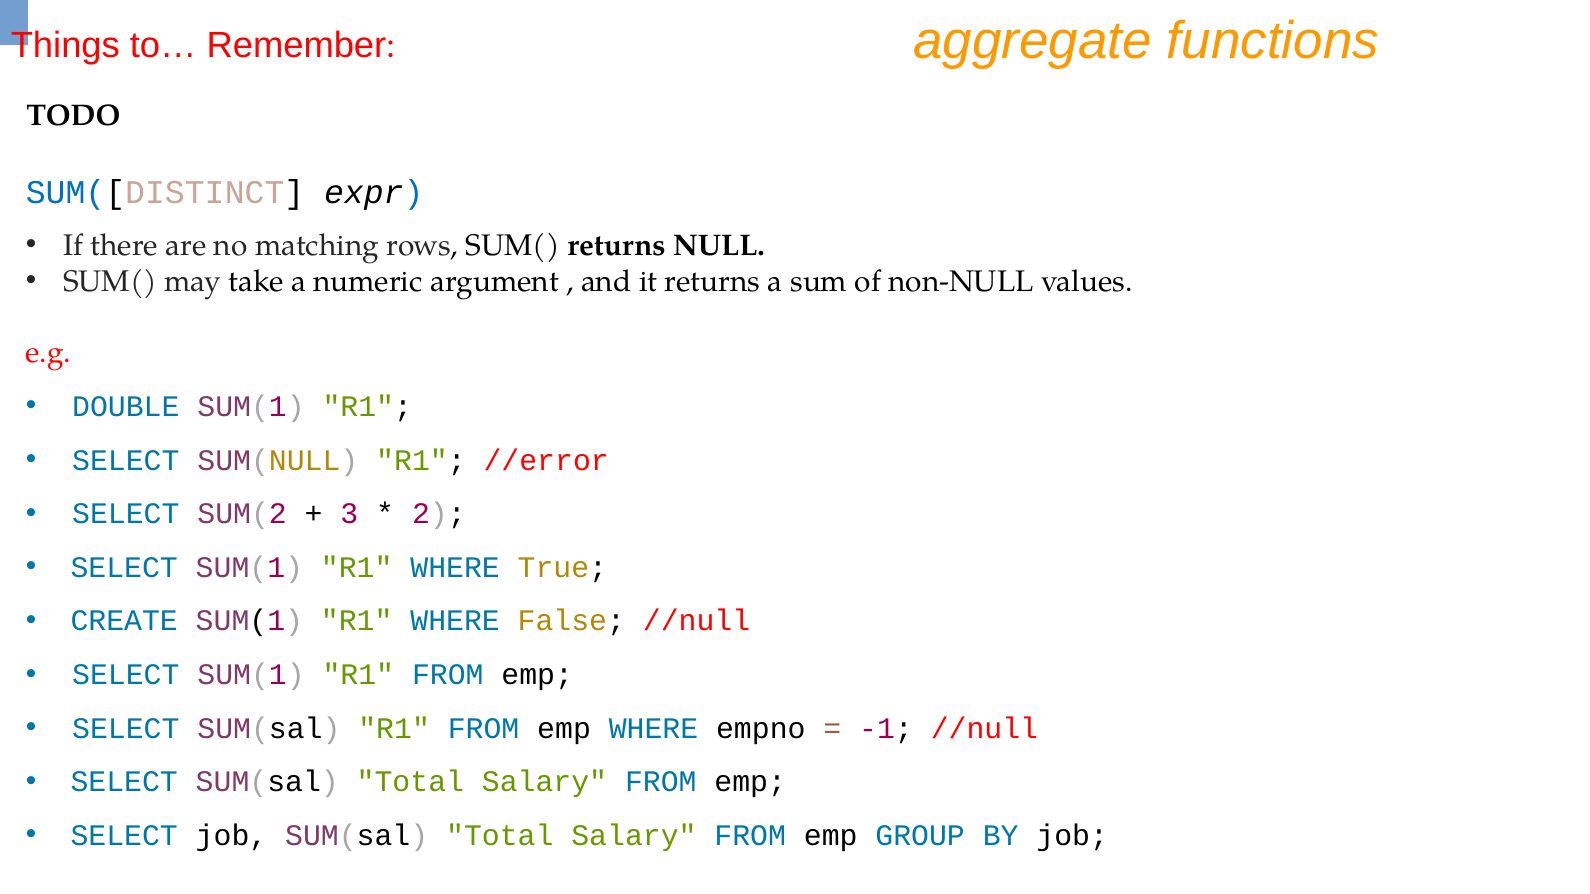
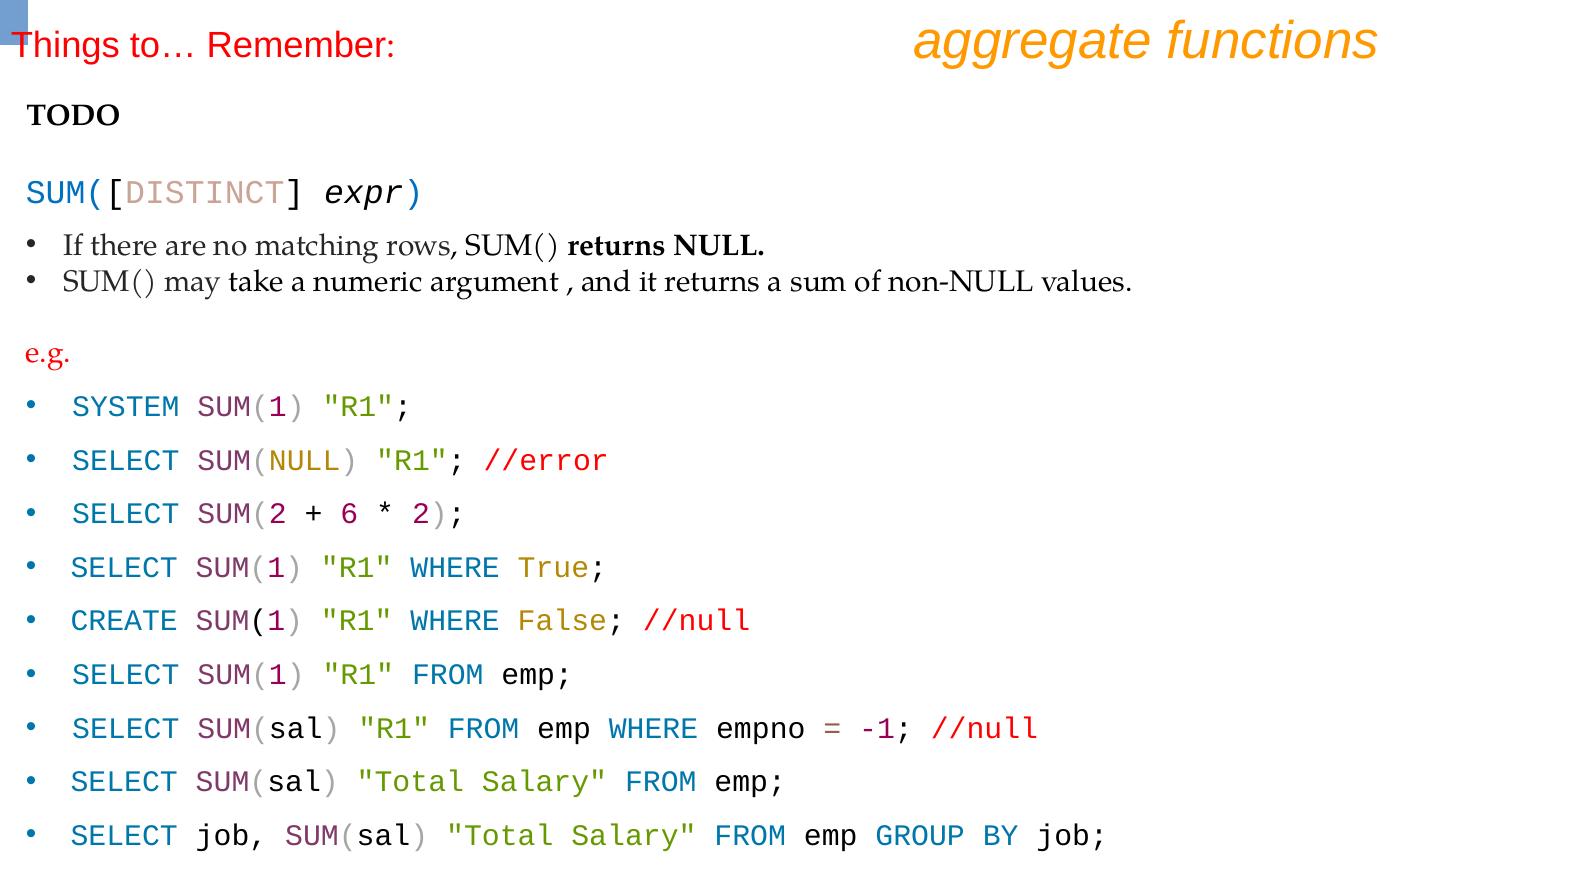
DOUBLE: DOUBLE -> SYSTEM
3: 3 -> 6
